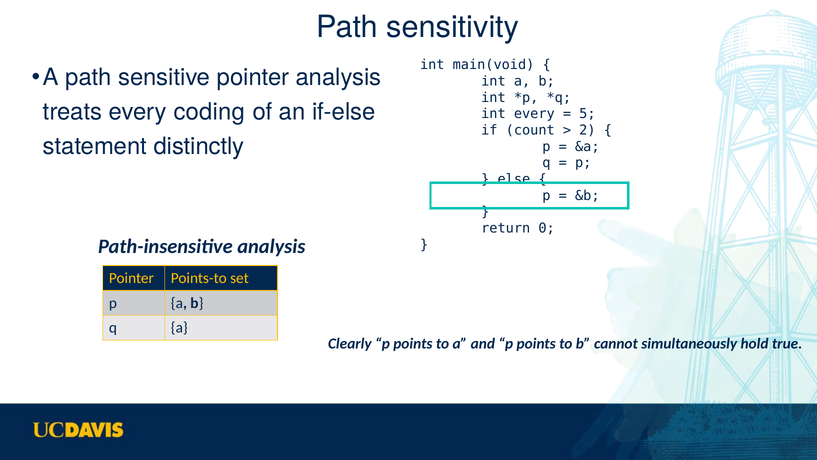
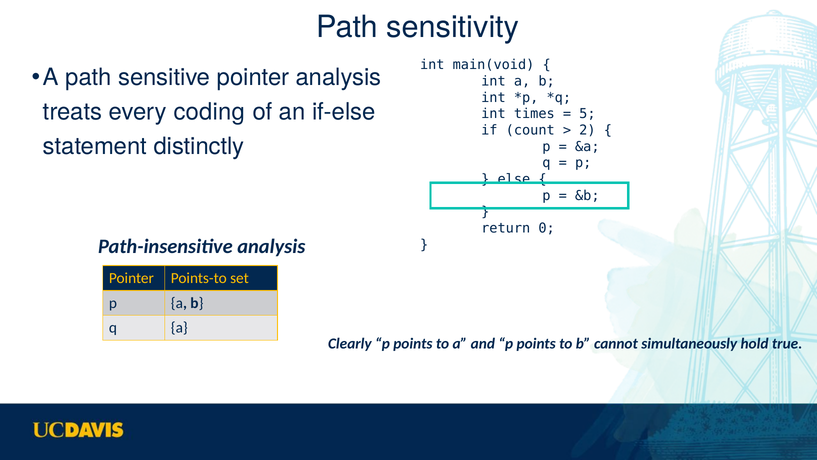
int every: every -> times
